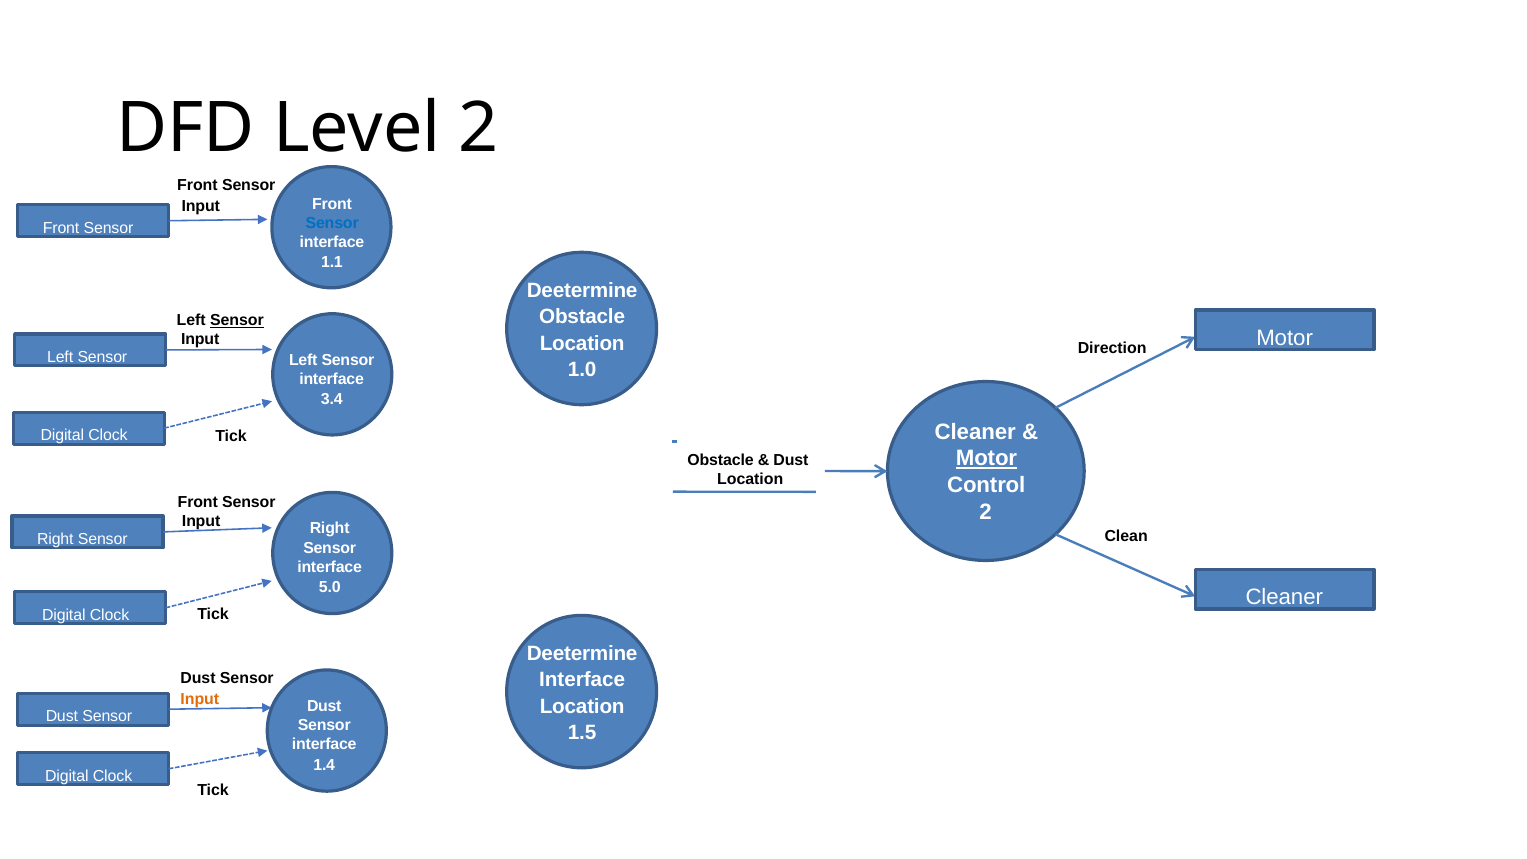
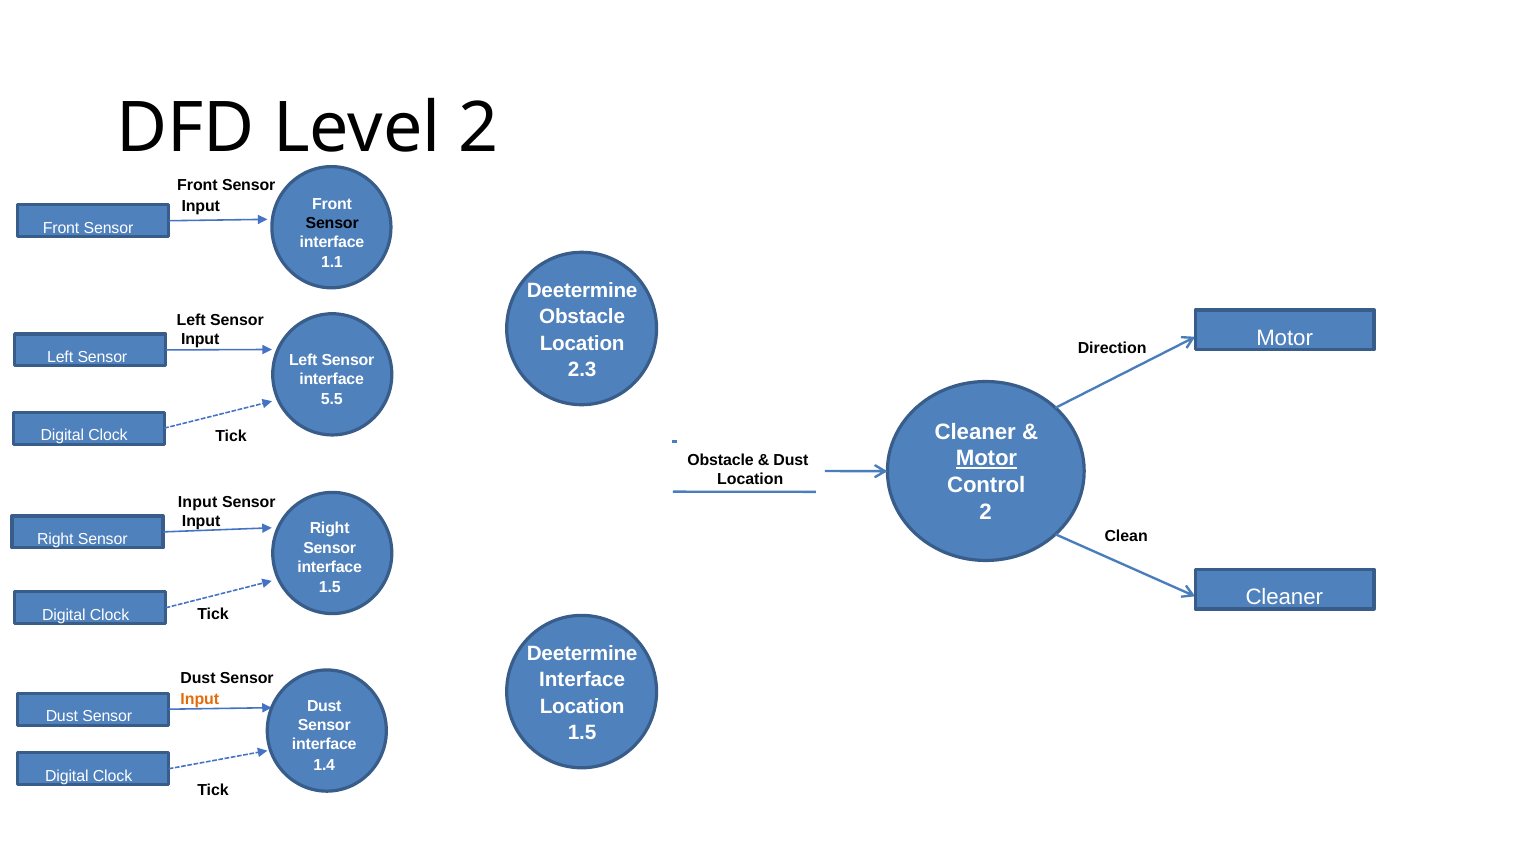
Sensor at (332, 223) colour: blue -> black
Sensor at (237, 320) underline: present -> none
1.0: 1.0 -> 2.3
3.4: 3.4 -> 5.5
Front at (198, 502): Front -> Input
5.0 at (330, 588): 5.0 -> 1.5
